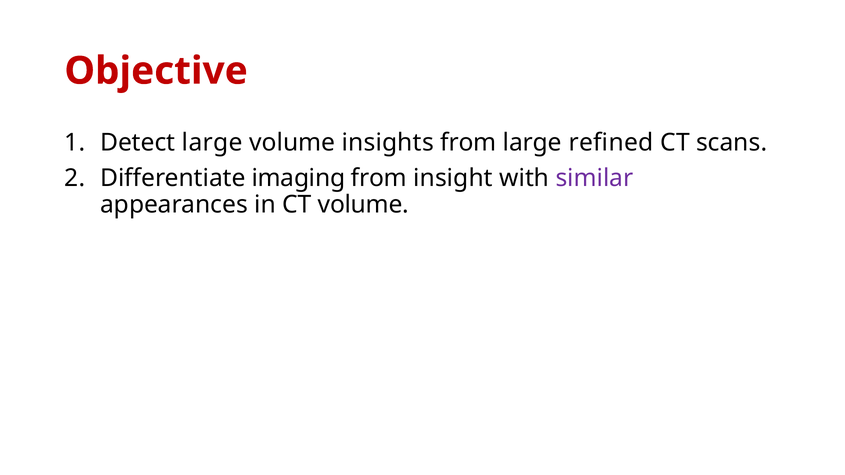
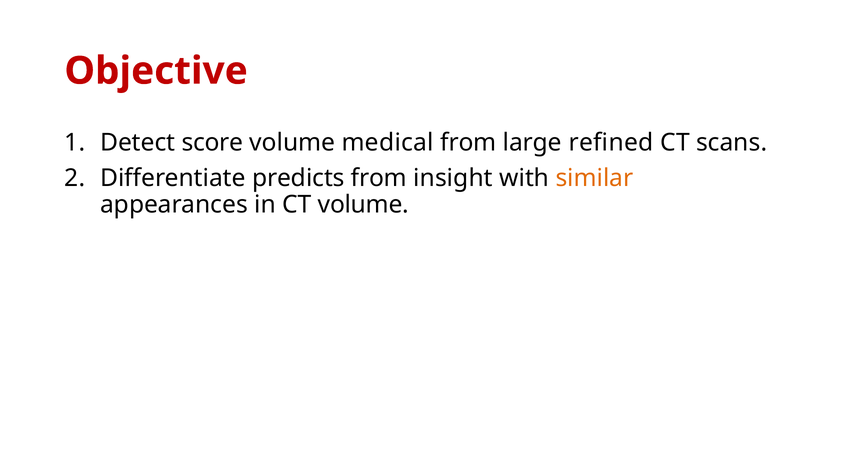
Detect large: large -> score
insights: insights -> medical
imaging: imaging -> predicts
similar colour: purple -> orange
